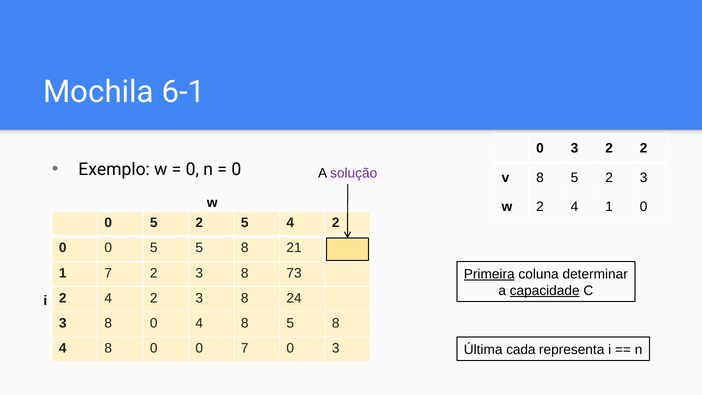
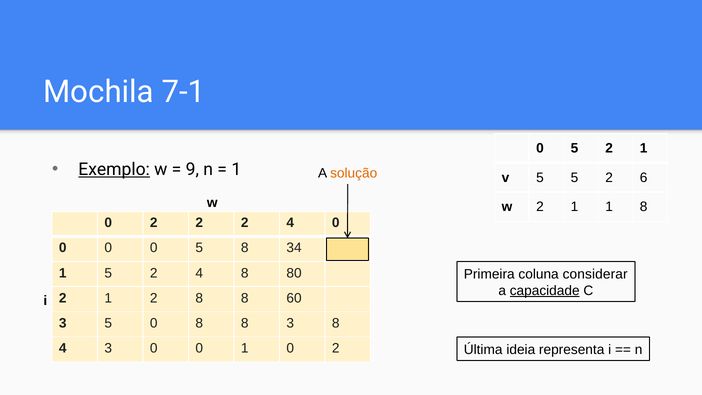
6-1: 6-1 -> 7-1
3 at (575, 148): 3 -> 5
2 at (644, 148): 2 -> 1
Exemplo underline: none -> present
0 at (192, 169): 0 -> 9
0 at (236, 169): 0 -> 1
solução colour: purple -> orange
v 8: 8 -> 5
5 2 3: 3 -> 6
w 2 4: 4 -> 1
1 0: 0 -> 8
5 at (154, 223): 5 -> 2
5 at (245, 223): 5 -> 2
2 at (336, 223): 2 -> 0
5 at (154, 248): 5 -> 0
21: 21 -> 34
1 7: 7 -> 5
3 at (199, 273): 3 -> 4
73: 73 -> 80
Primeira underline: present -> none
determinar: determinar -> considerar
4 at (108, 298): 4 -> 1
3 at (199, 298): 3 -> 8
24: 24 -> 60
8 at (108, 323): 8 -> 5
0 4: 4 -> 8
5 at (290, 323): 5 -> 3
8 at (108, 348): 8 -> 3
0 7: 7 -> 1
3 at (336, 348): 3 -> 2
cada: cada -> ideia
